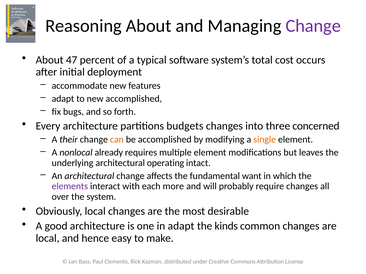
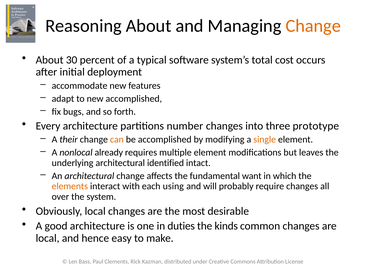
Change at (313, 26) colour: purple -> orange
47: 47 -> 30
budgets: budgets -> number
concerned: concerned -> prototype
operating: operating -> identified
elements colour: purple -> orange
more: more -> using
in adapt: adapt -> duties
